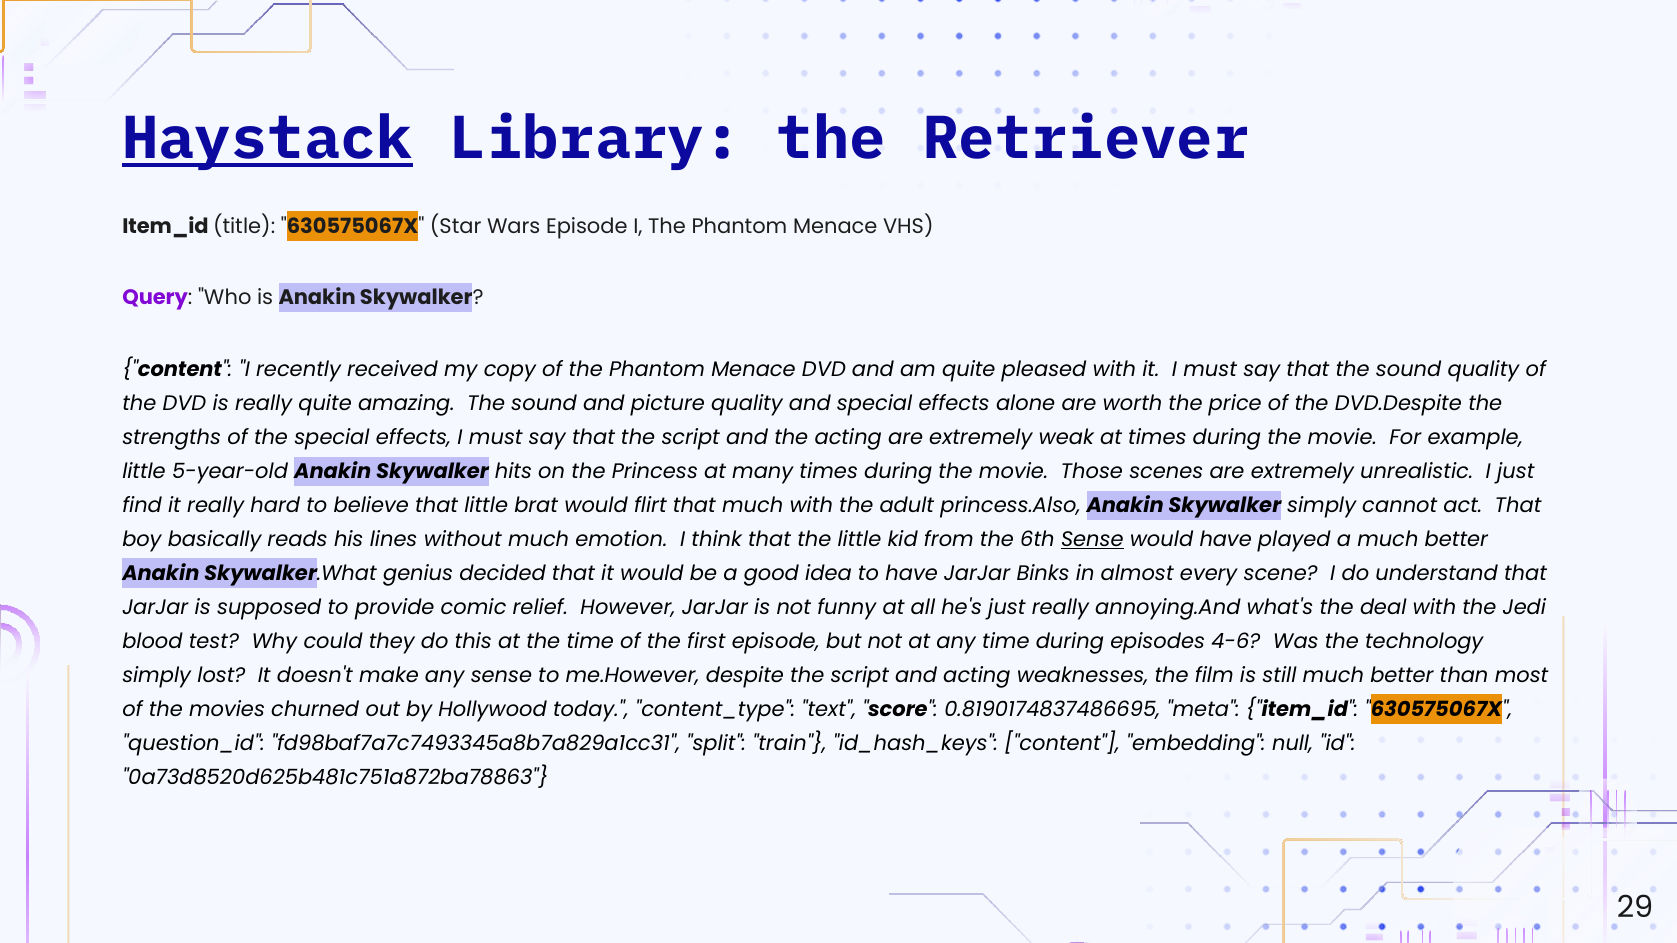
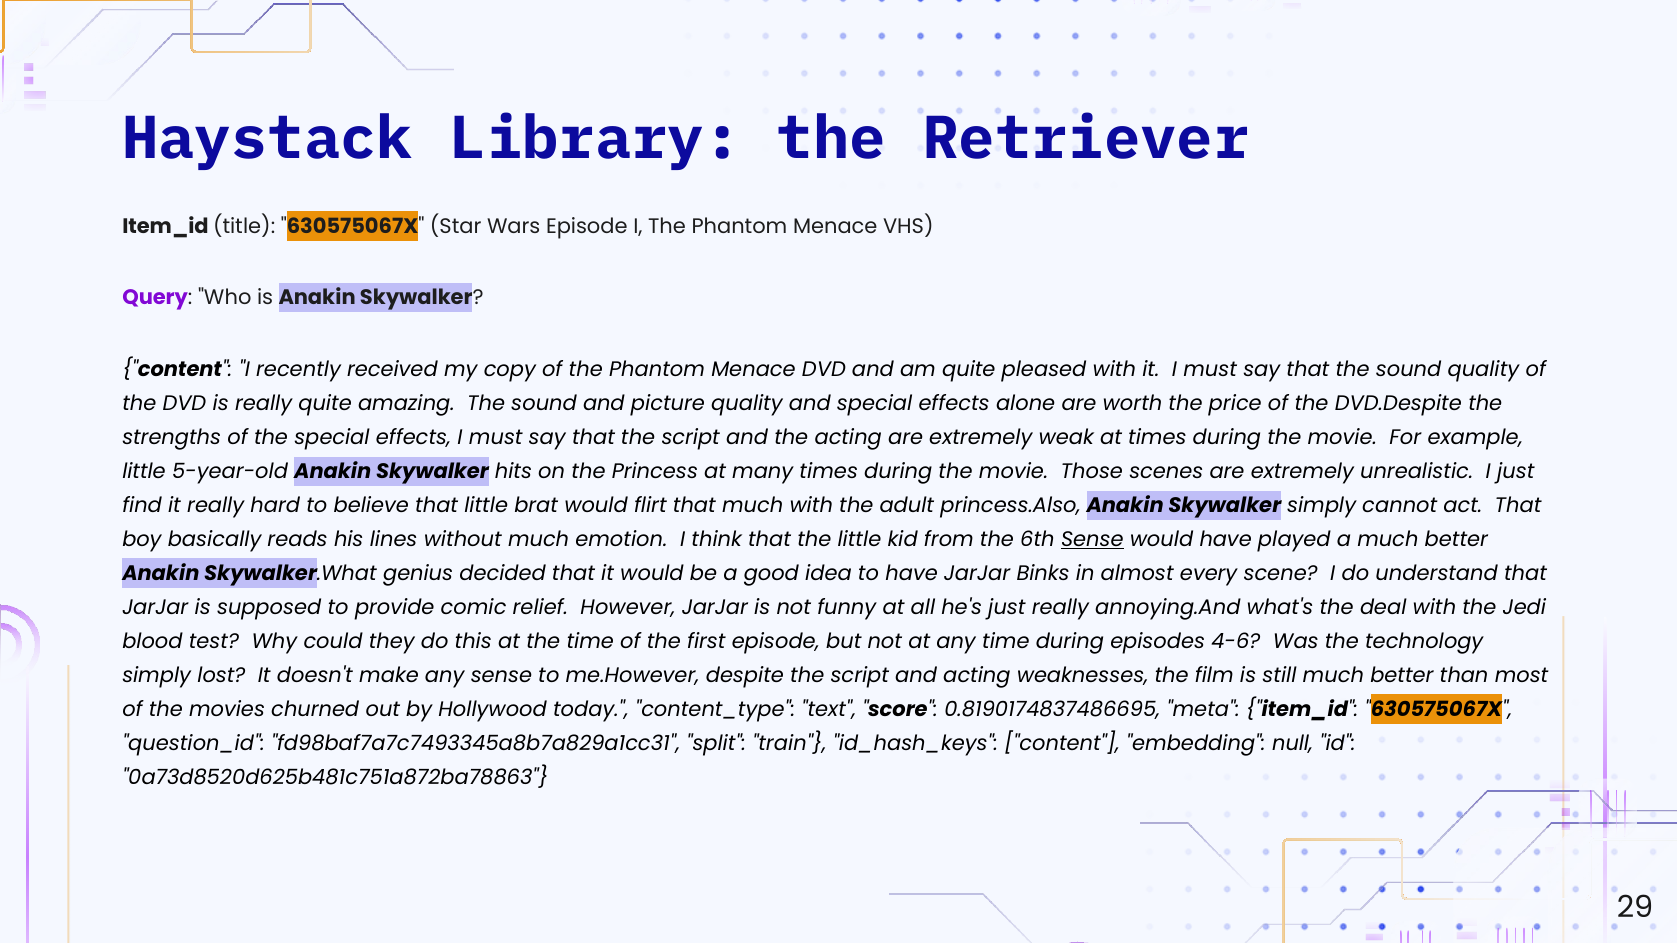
Haystack underline: present -> none
